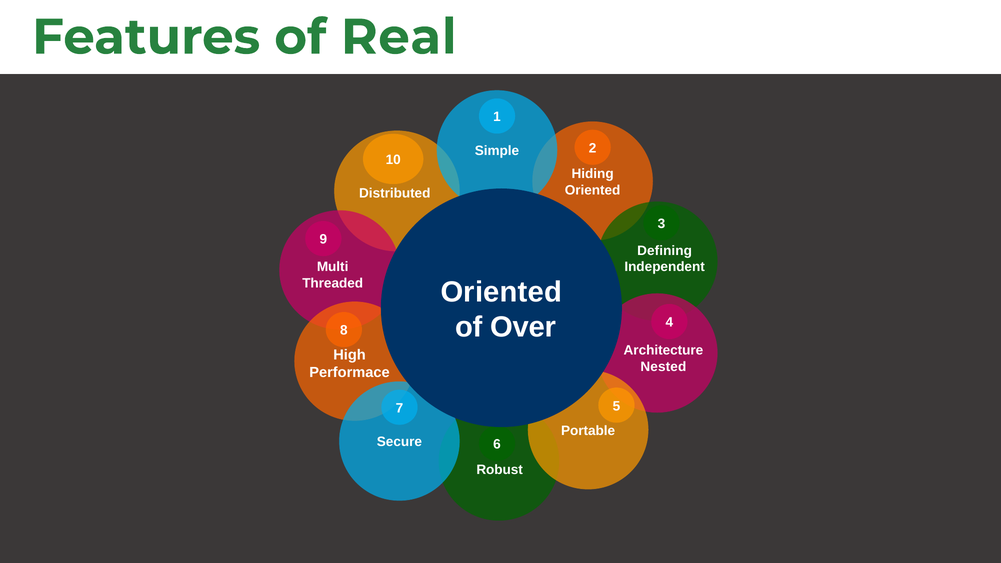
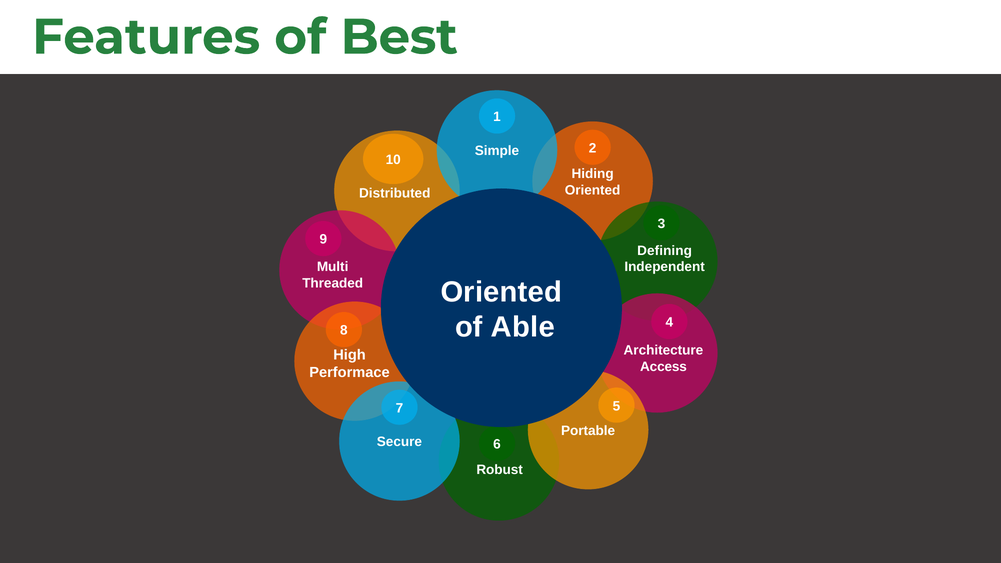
Real: Real -> Best
Over: Over -> Able
Nested: Nested -> Access
